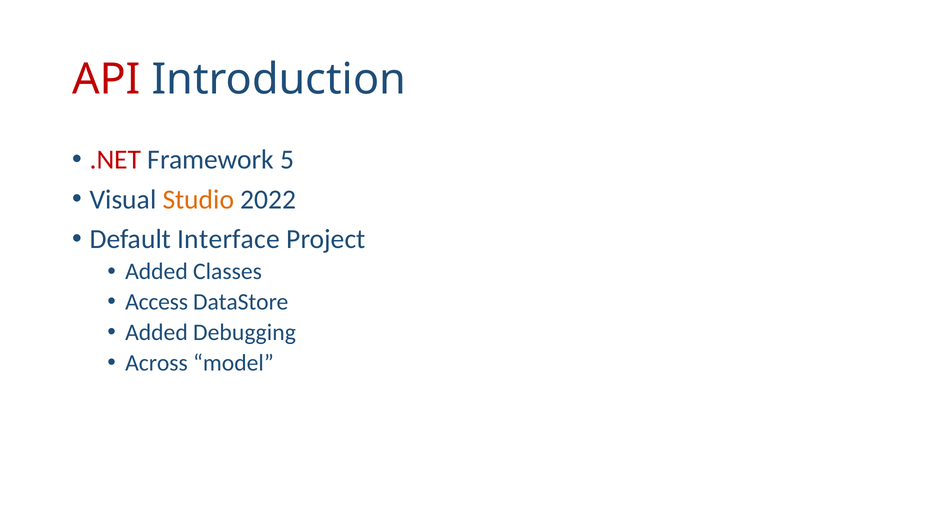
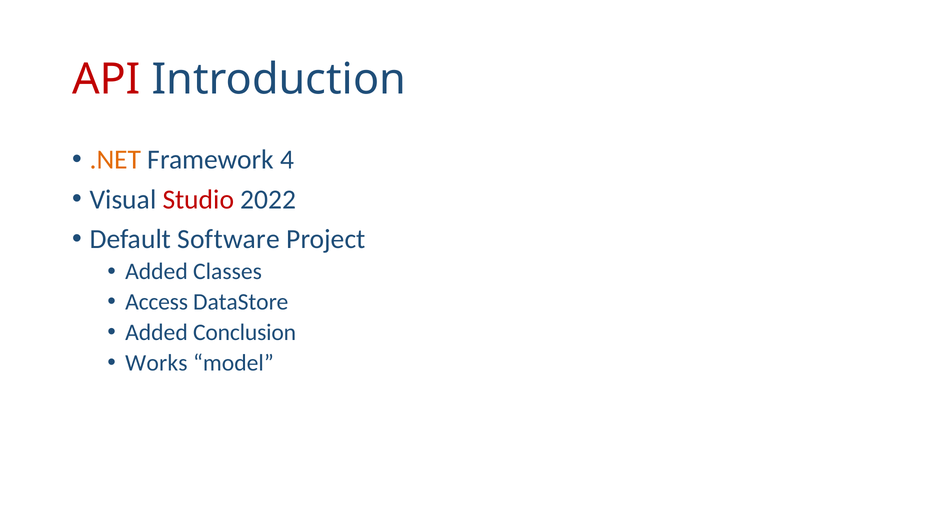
.NET colour: red -> orange
5: 5 -> 4
Studio colour: orange -> red
Interface: Interface -> Software
Debugging: Debugging -> Conclusion
Across: Across -> Works
